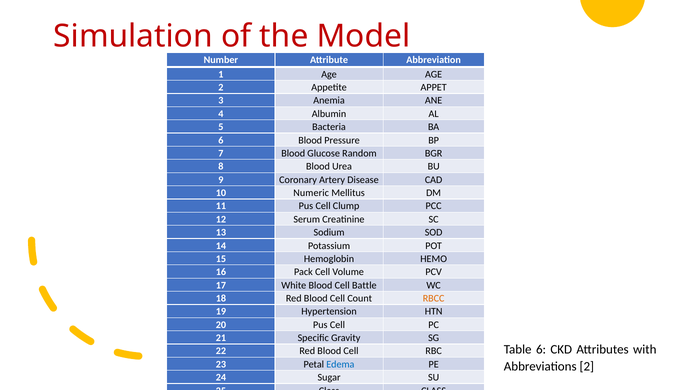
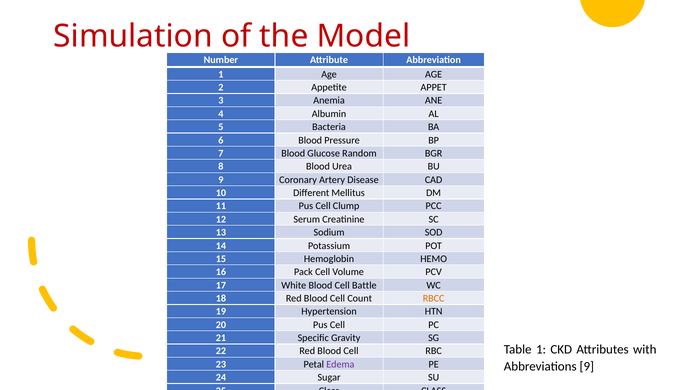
Numeric: Numeric -> Different
Table 6: 6 -> 1
Edema colour: blue -> purple
Abbreviations 2: 2 -> 9
